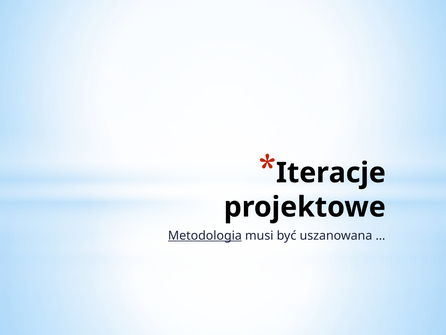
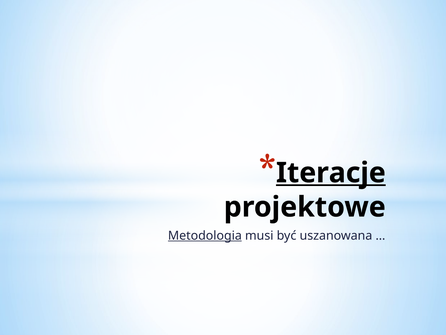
Iteracje underline: none -> present
